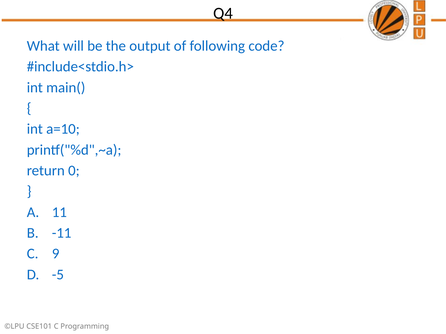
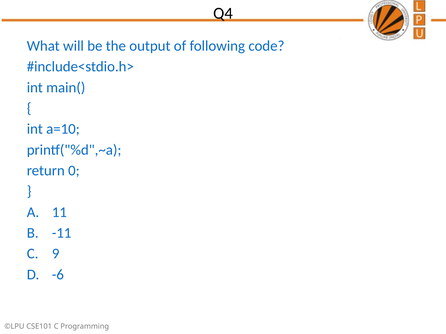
-5: -5 -> -6
